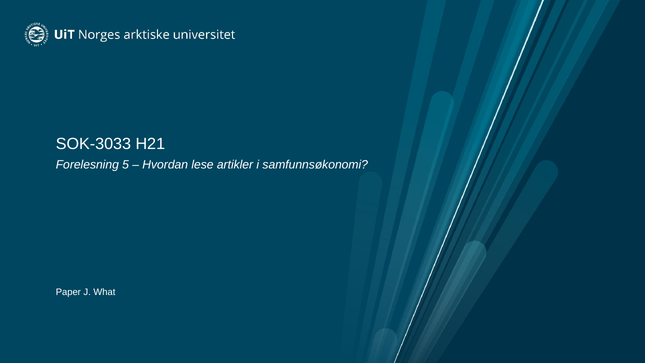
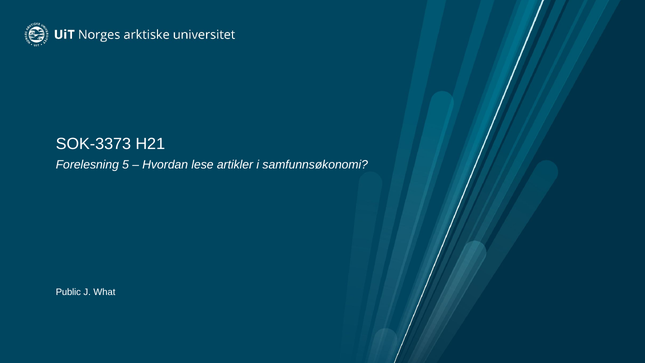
SOK-3033: SOK-3033 -> SOK-3373
Paper: Paper -> Public
